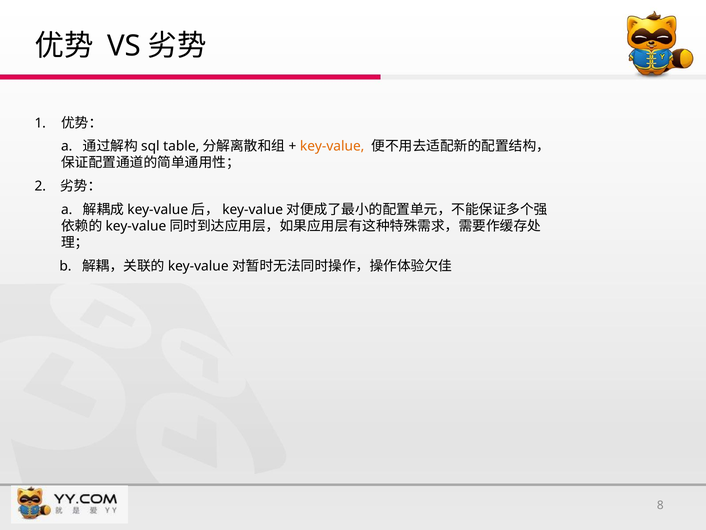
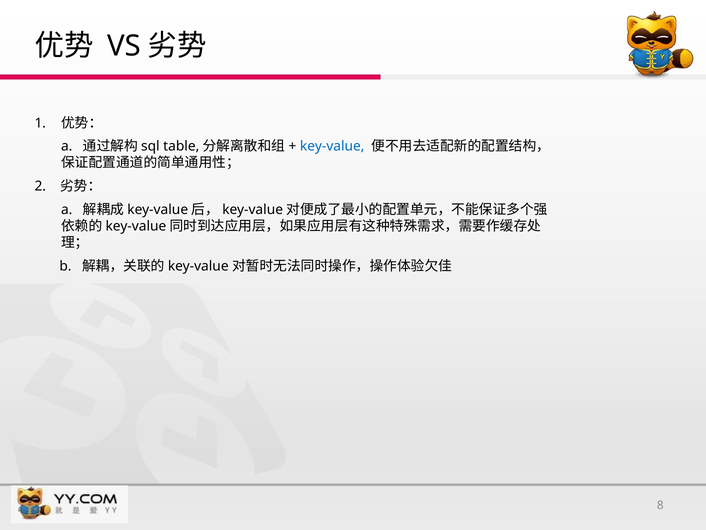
key-value colour: orange -> blue
